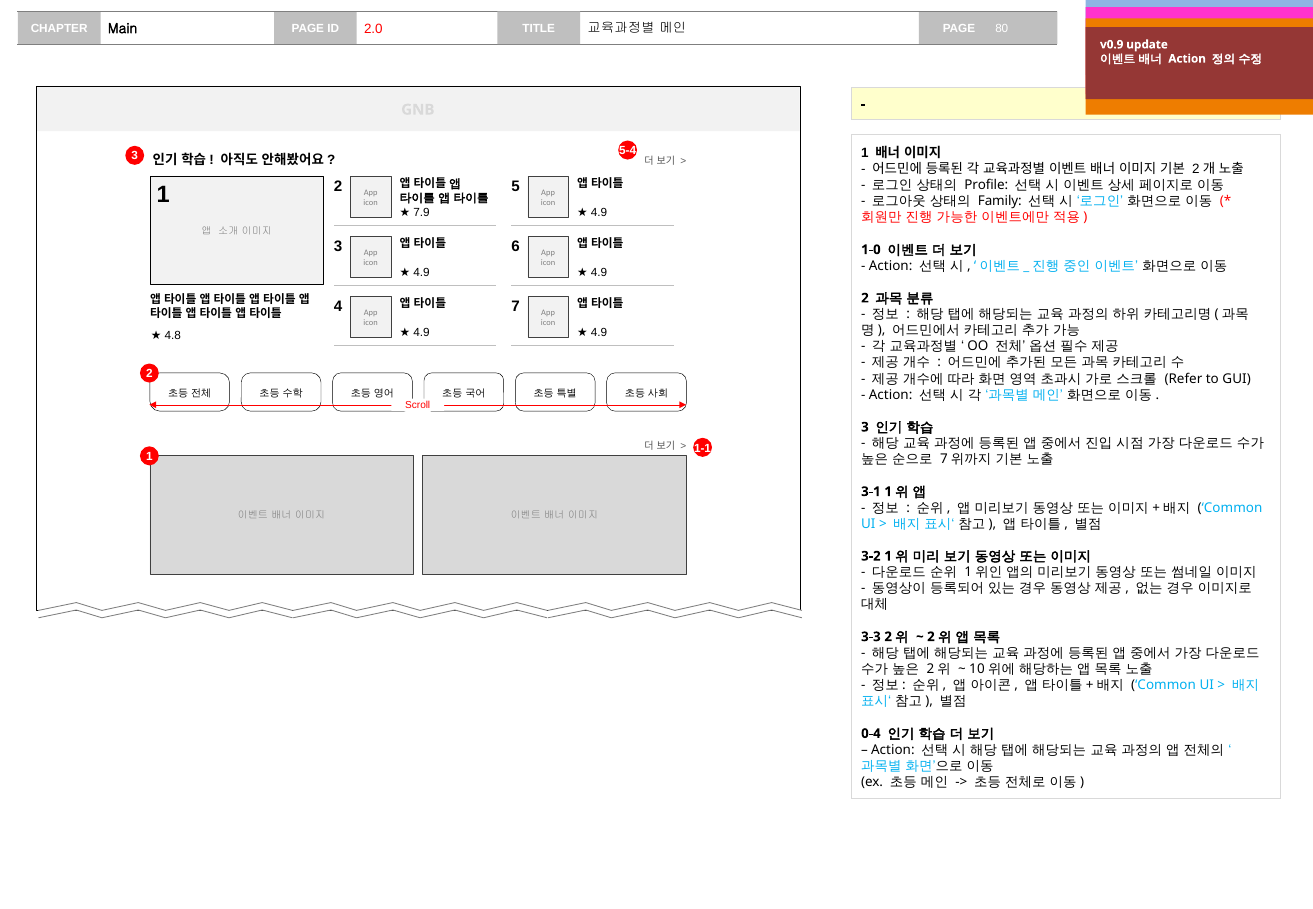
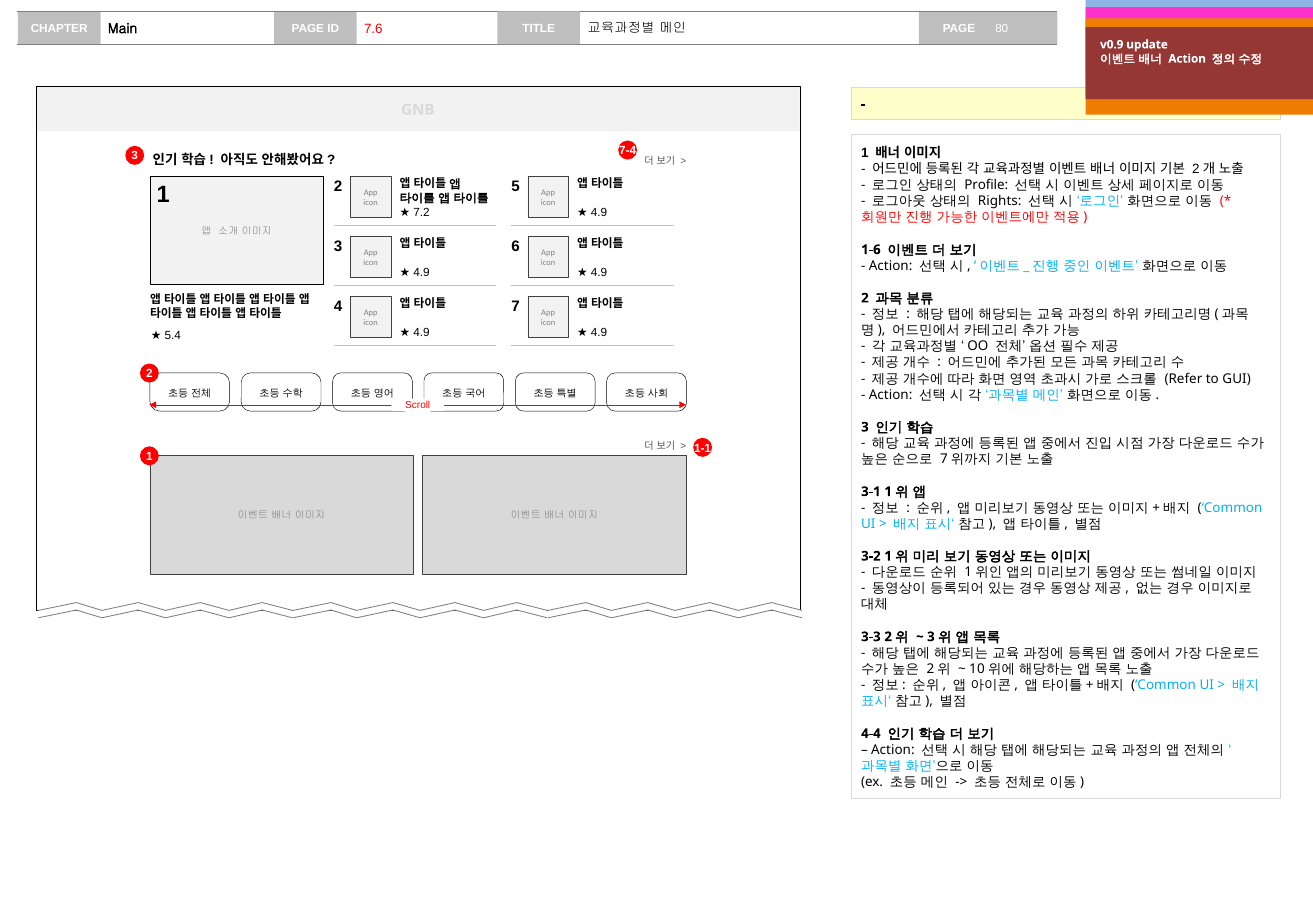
2.0: 2.0 -> 7.6
5-4: 5-4 -> 7-4
Family: Family -> Rights
7.9: 7.9 -> 7.2
1-0: 1-0 -> 1-6
4.8: 4.8 -> 5.4
2 at (931, 637): 2 -> 3
0-4: 0-4 -> 4-4
